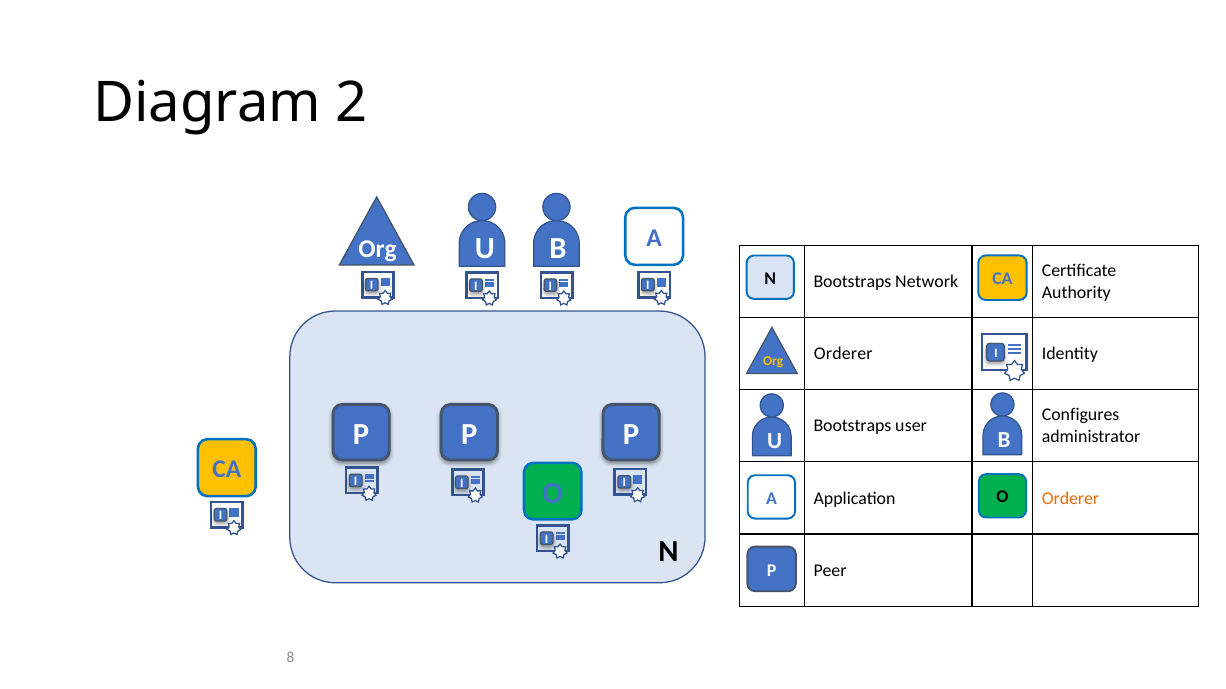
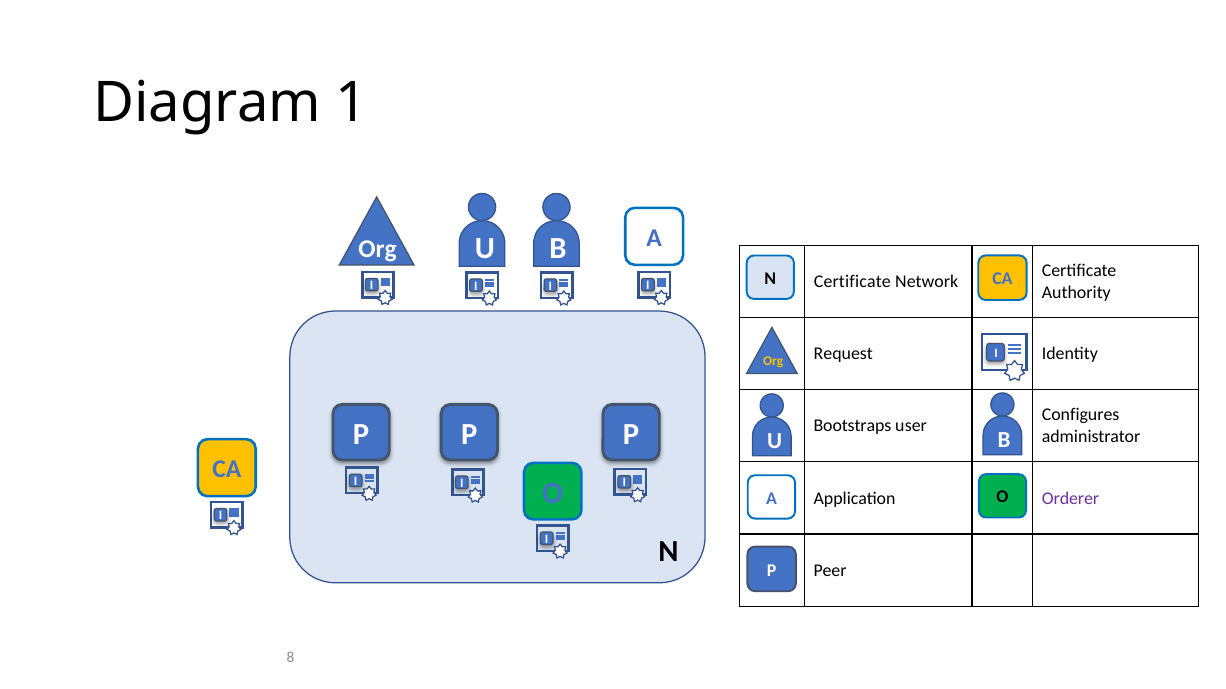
2: 2 -> 1
Bootstraps at (852, 282): Bootstraps -> Certificate
Orderer at (843, 354): Orderer -> Request
Orderer at (1070, 499) colour: orange -> purple
